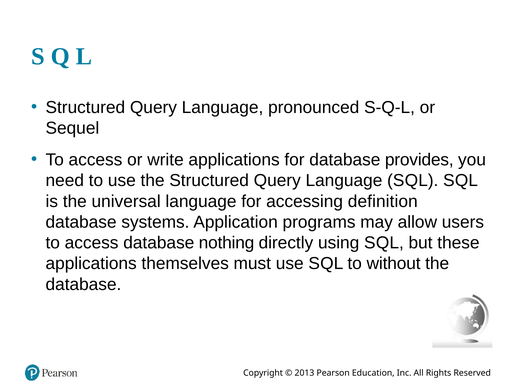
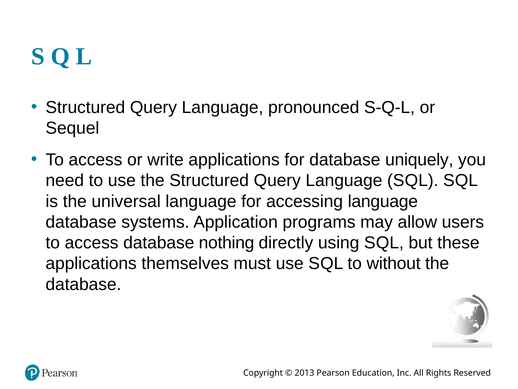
provides: provides -> uniquely
accessing definition: definition -> language
